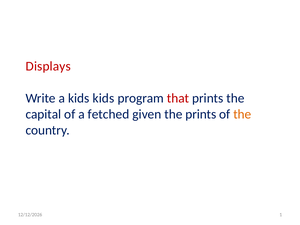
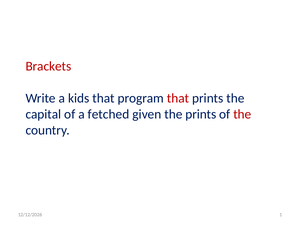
Displays: Displays -> Brackets
kids kids: kids -> that
the at (242, 114) colour: orange -> red
